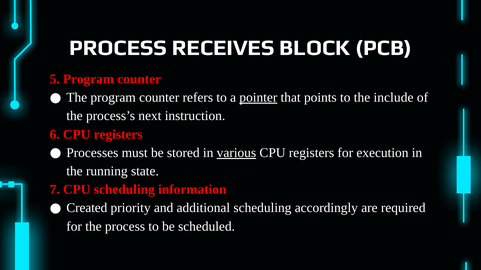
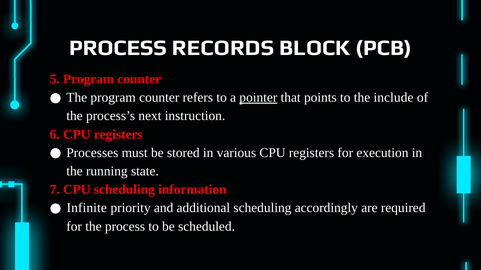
RECEIVES: RECEIVES -> RECORDS
various underline: present -> none
Created: Created -> Infinite
